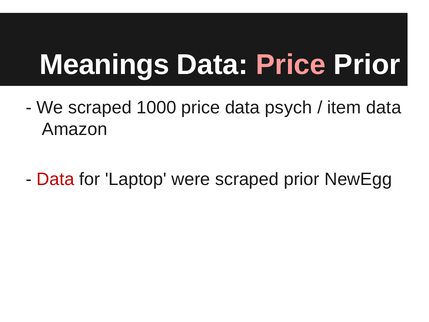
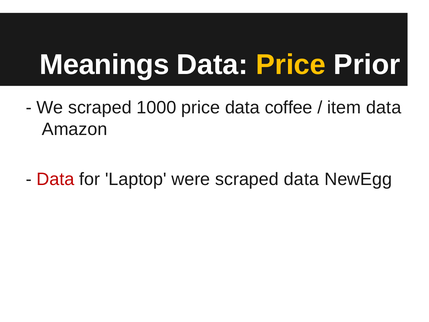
Price at (291, 65) colour: pink -> yellow
psych: psych -> coffee
scraped prior: prior -> data
